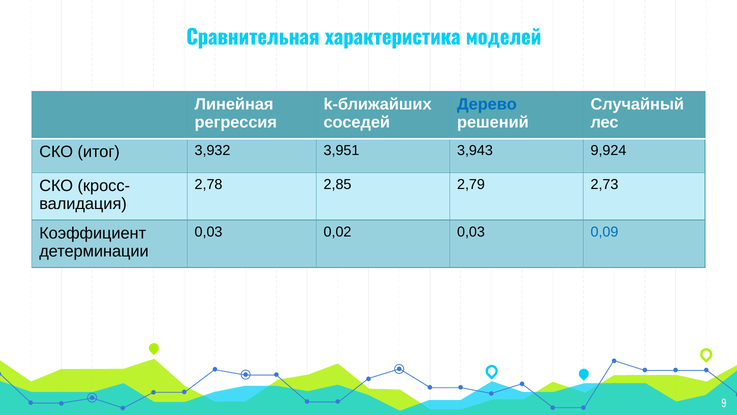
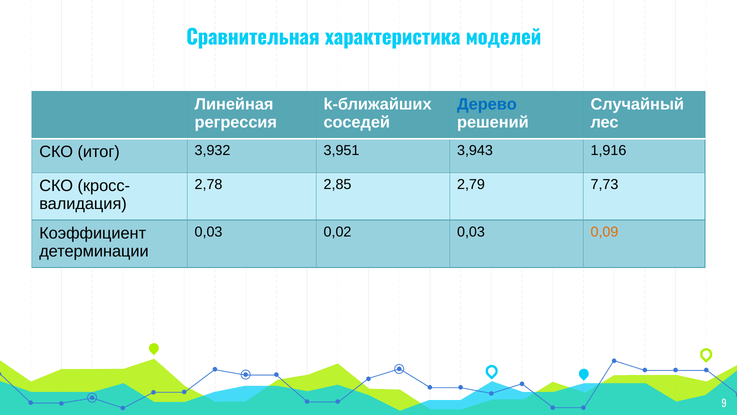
9,924: 9,924 -> 1,916
2,73: 2,73 -> 7,73
0,09 colour: blue -> orange
